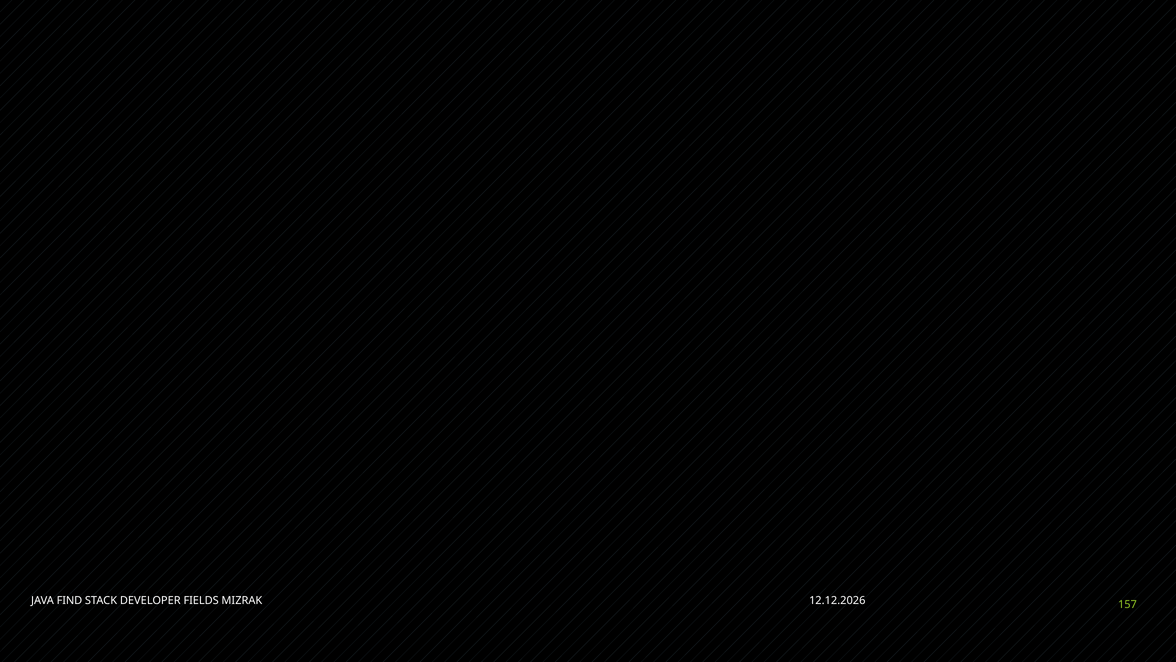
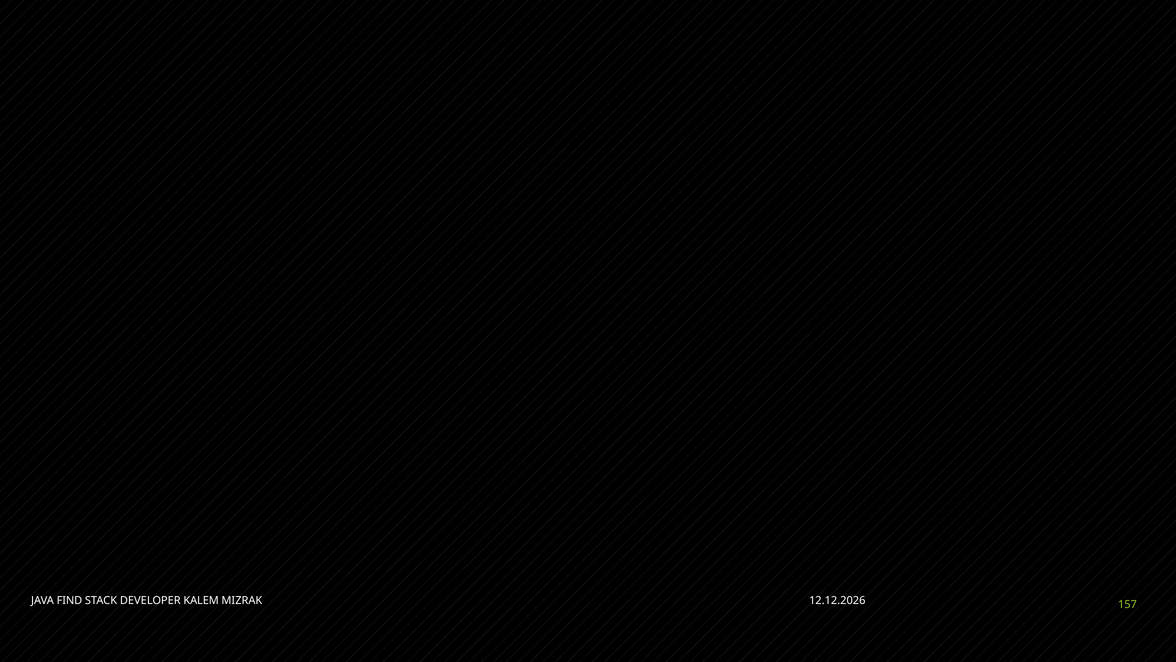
FIELDS: FIELDS -> KALEM
